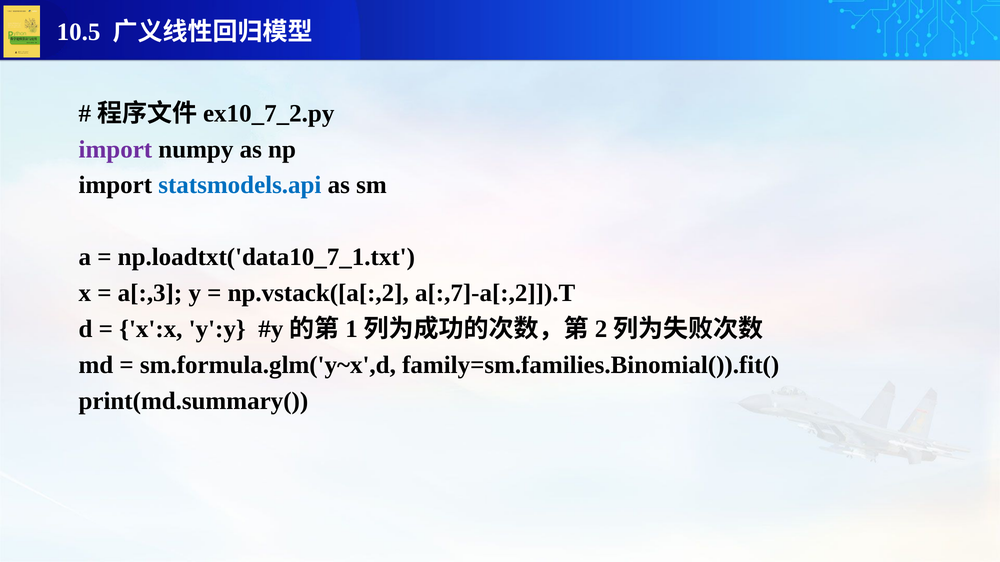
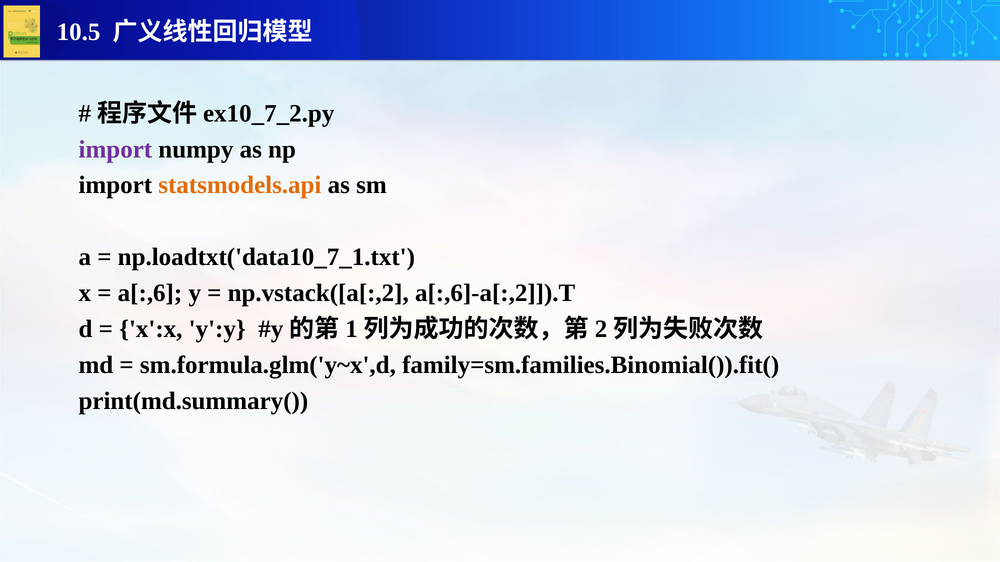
statsmodels.api colour: blue -> orange
a[:,3: a[:,3 -> a[:,6
a[:,7]-a[:,2]]).T: a[:,7]-a[:,2]]).T -> a[:,6]-a[:,2]]).T
